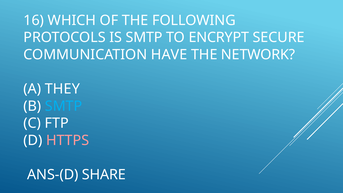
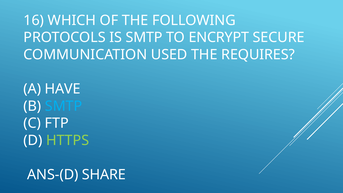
HAVE: HAVE -> USED
NETWORK: NETWORK -> REQUIRES
THEY: THEY -> HAVE
HTTPS colour: pink -> light green
